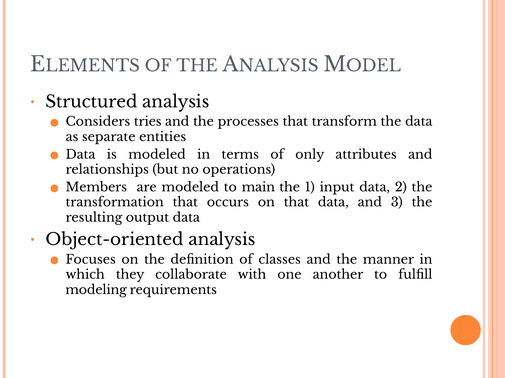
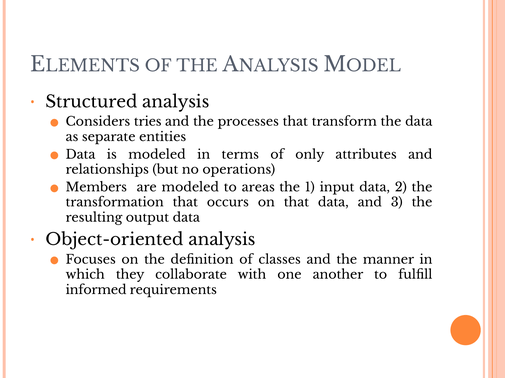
main: main -> areas
modeling: modeling -> informed
